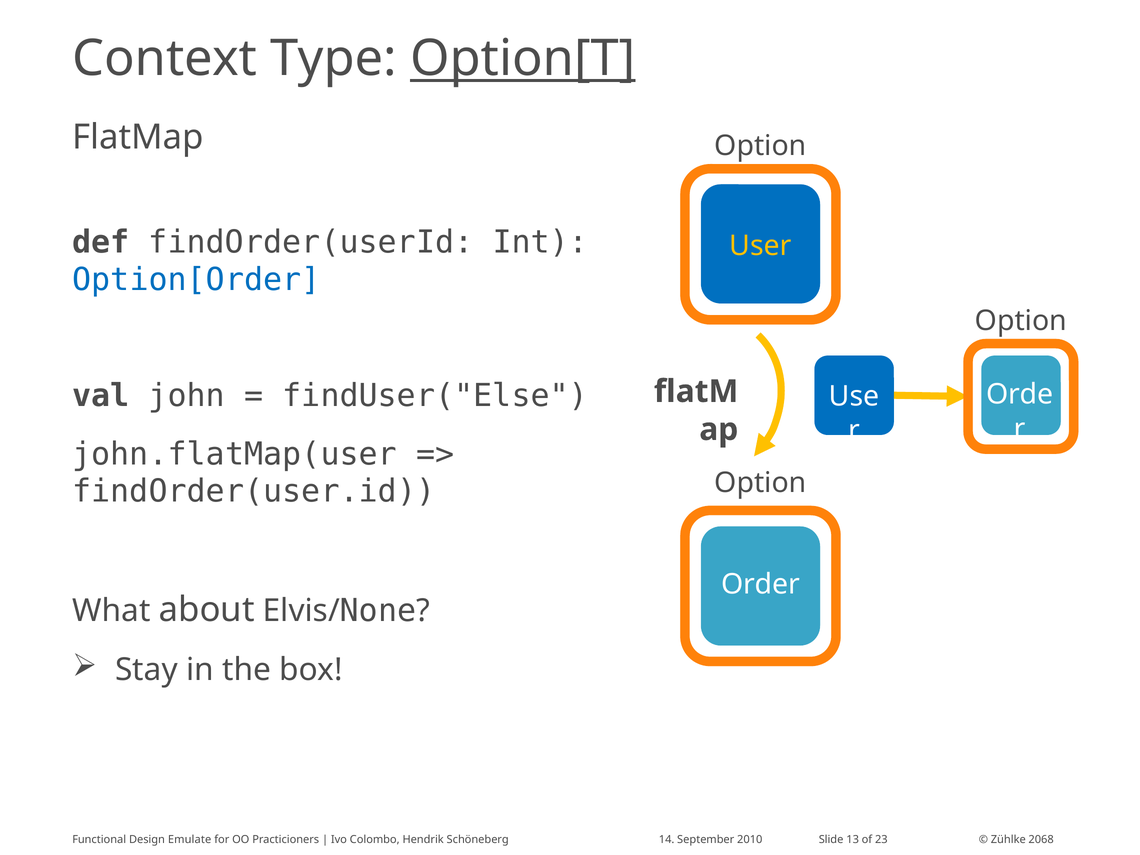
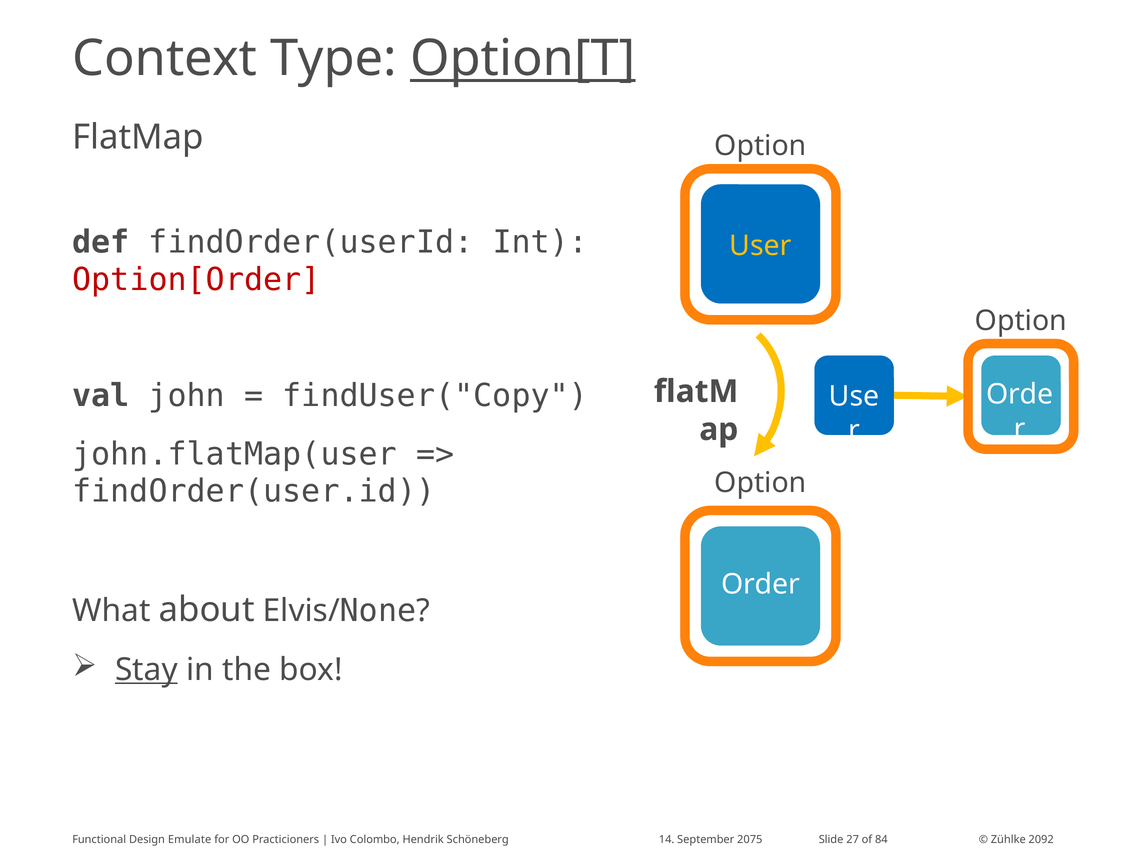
Option[Order colour: blue -> red
findUser("Else: findUser("Else -> findUser("Copy
Stay underline: none -> present
2010: 2010 -> 2075
13: 13 -> 27
23: 23 -> 84
2068: 2068 -> 2092
